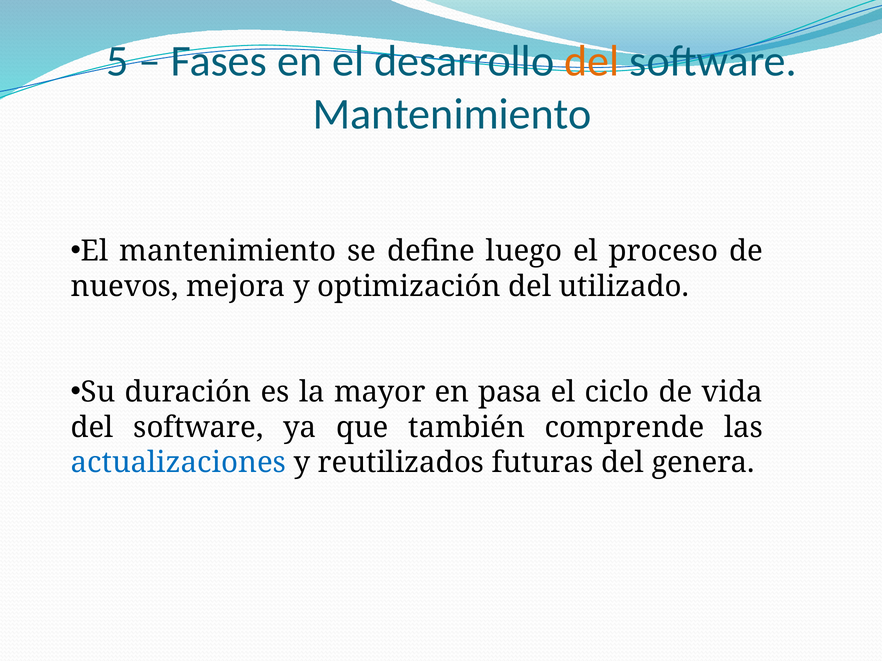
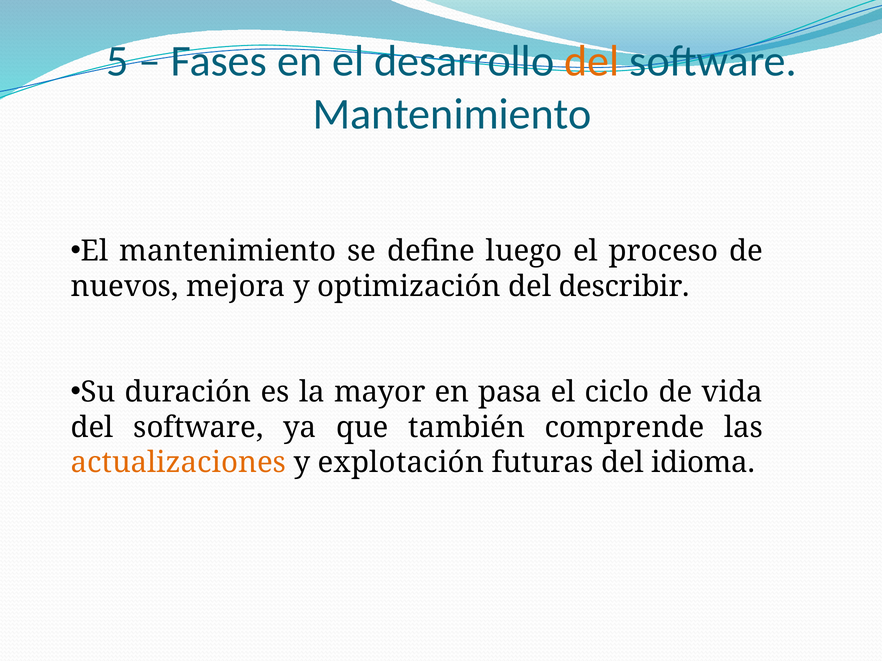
utilizado: utilizado -> describir
actualizaciones colour: blue -> orange
reutilizados: reutilizados -> explotación
genera: genera -> idioma
